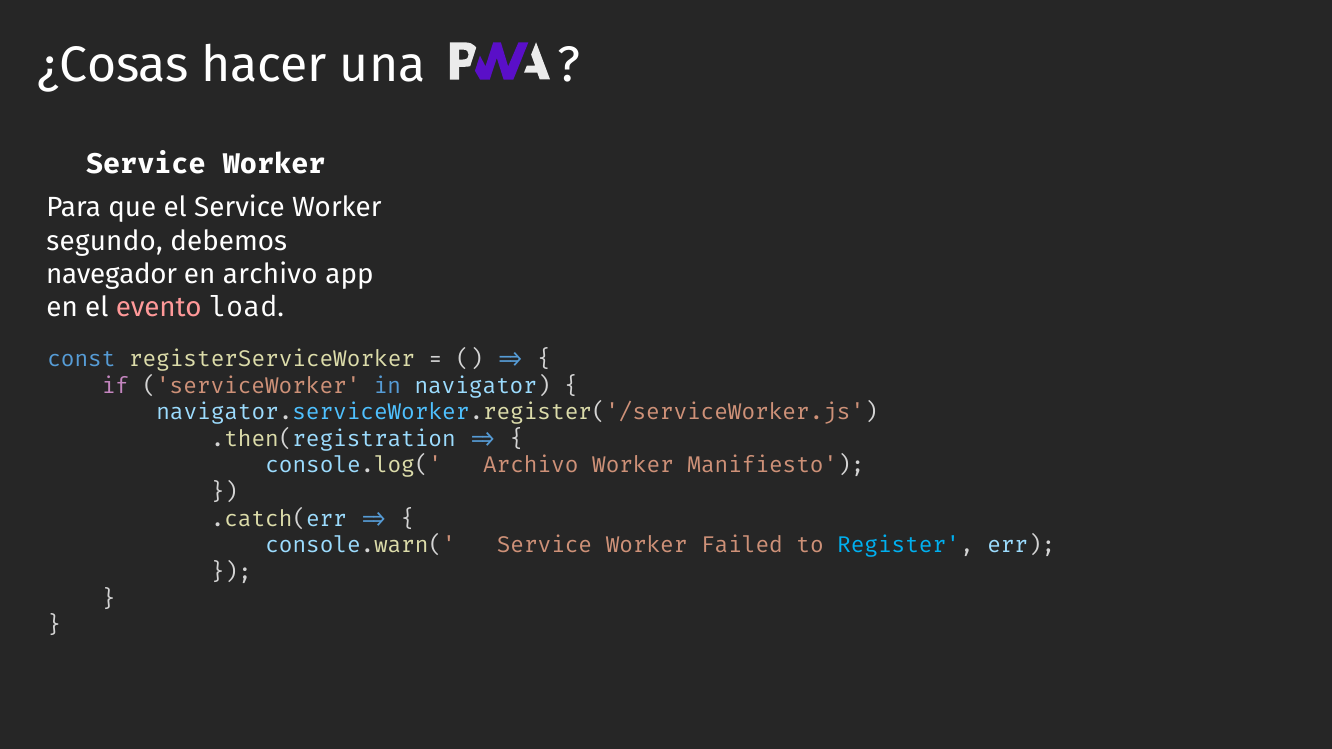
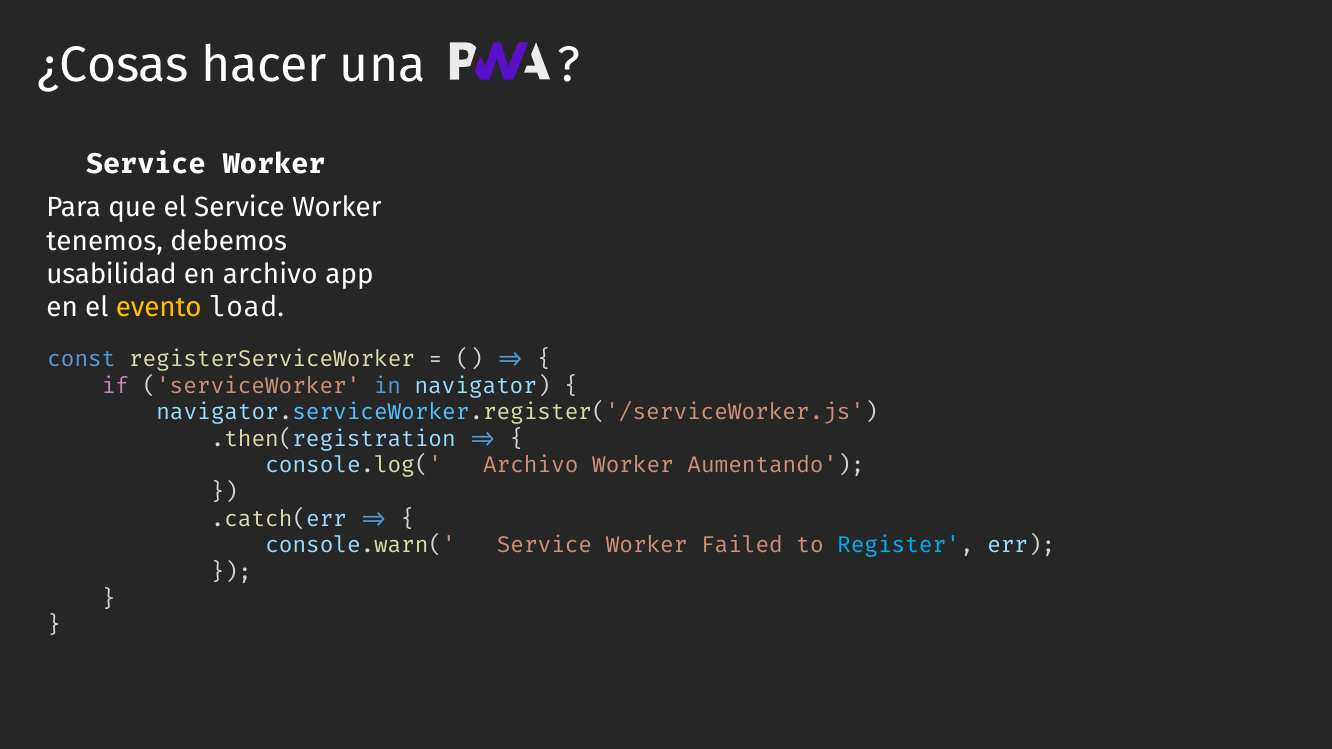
segundo: segundo -> tenemos
navegador: navegador -> usabilidad
evento colour: pink -> yellow
Manifiesto: Manifiesto -> Aumentando
